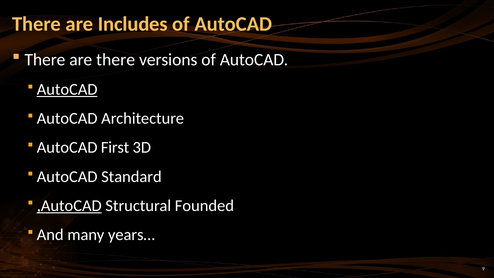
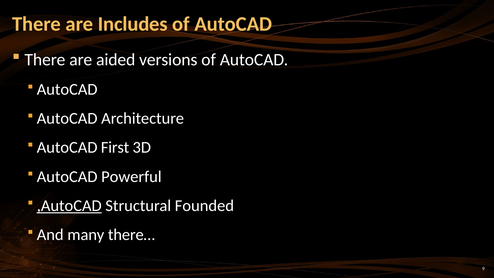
are there: there -> aided
AutoCAD at (67, 89) underline: present -> none
Standard: Standard -> Powerful
years…: years… -> there…
